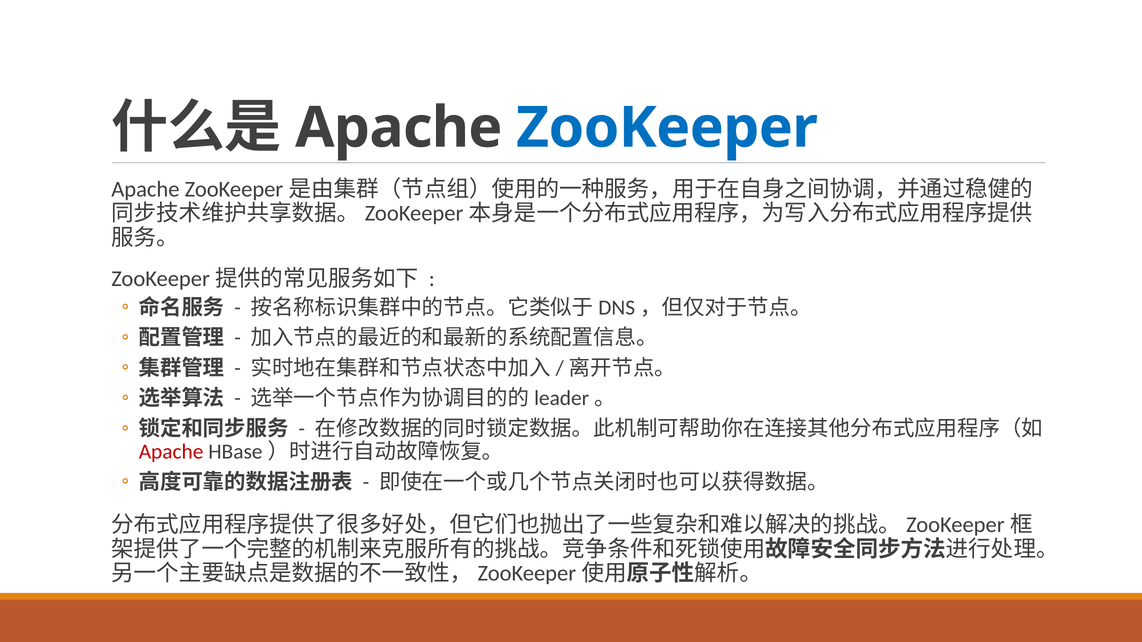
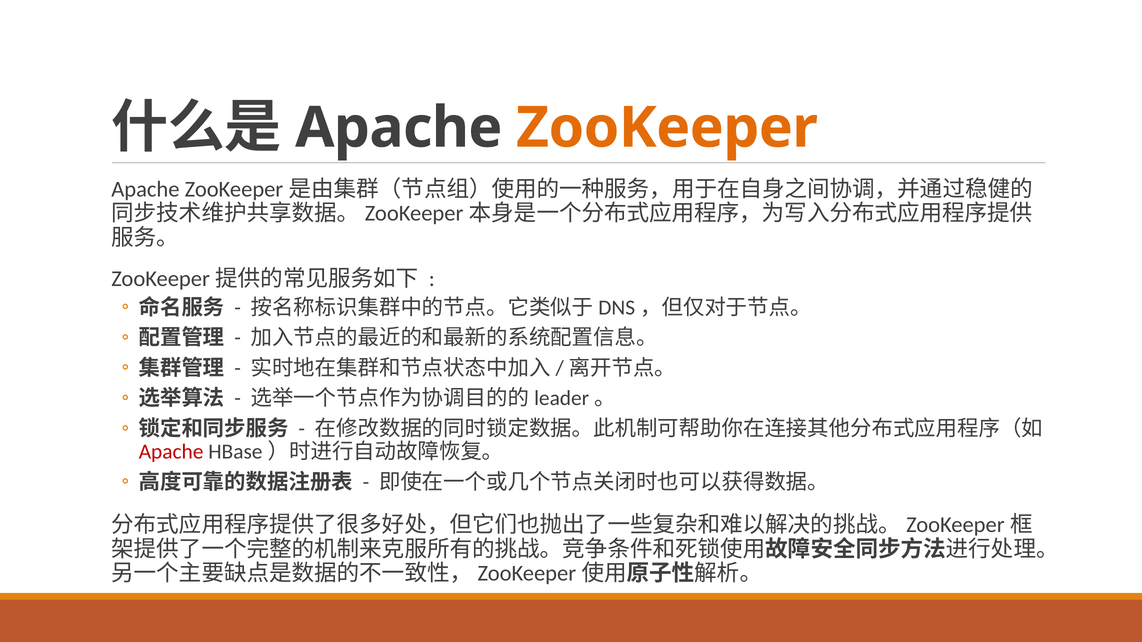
ZooKeeper colour: blue -> orange
